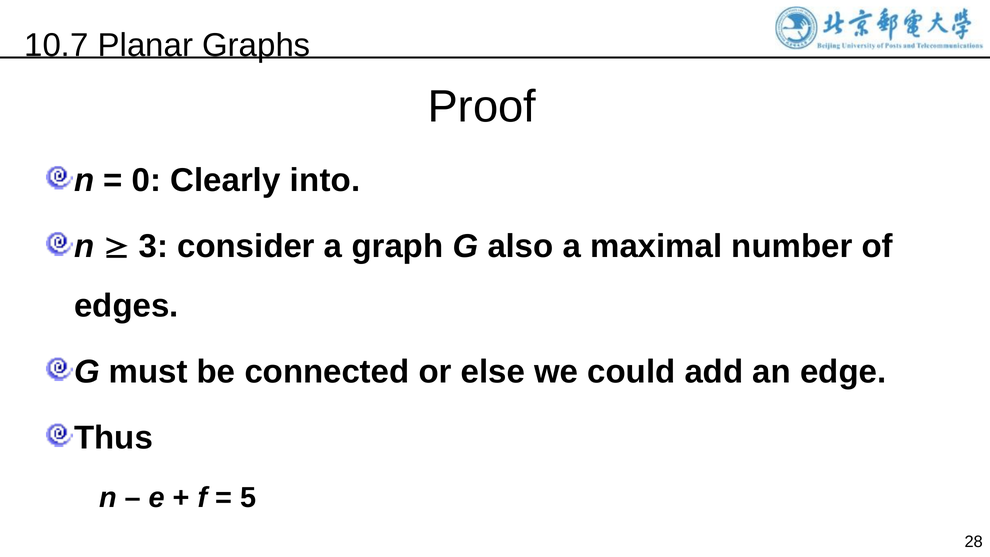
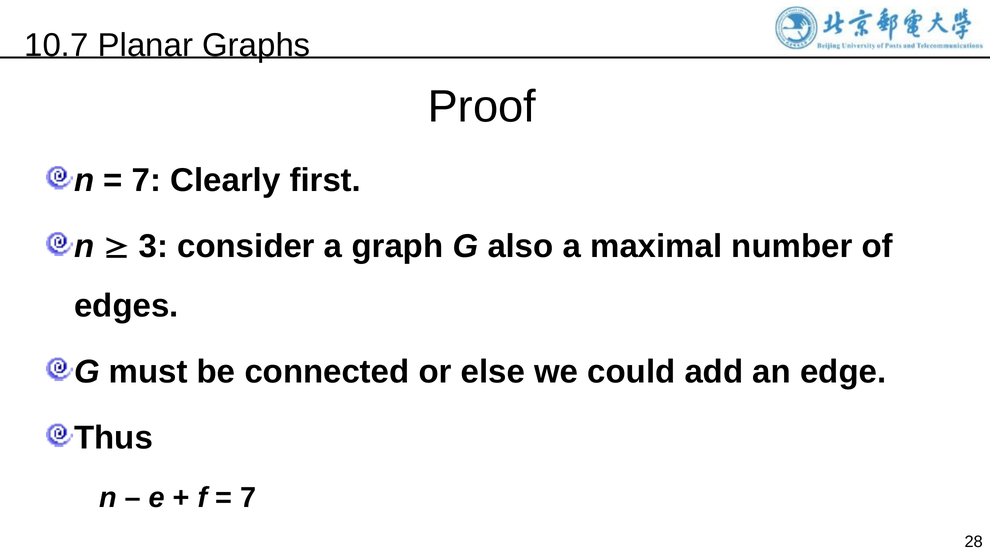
0 at (147, 180): 0 -> 7
into: into -> first
5 at (248, 498): 5 -> 7
